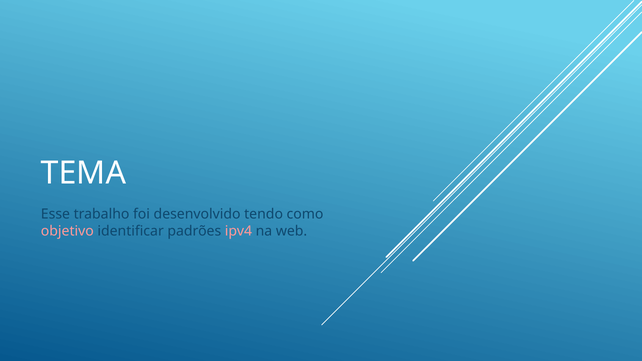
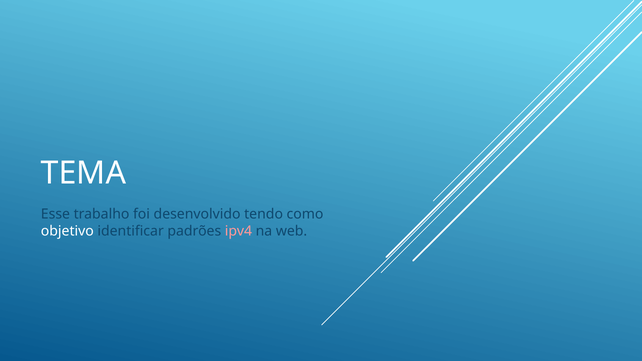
objetivo colour: pink -> white
